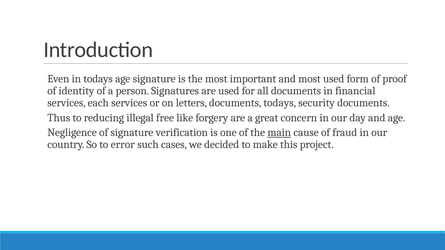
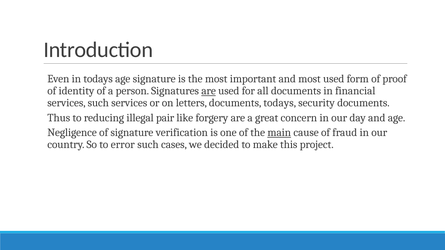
are at (209, 91) underline: none -> present
services each: each -> such
free: free -> pair
